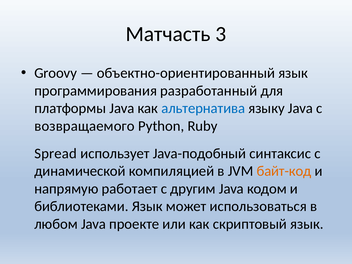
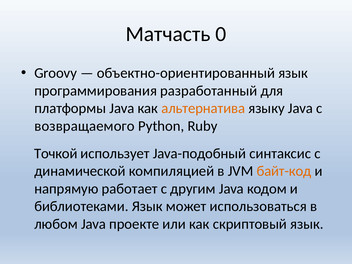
3: 3 -> 0
альтернатива colour: blue -> orange
Spread: Spread -> Точкой
